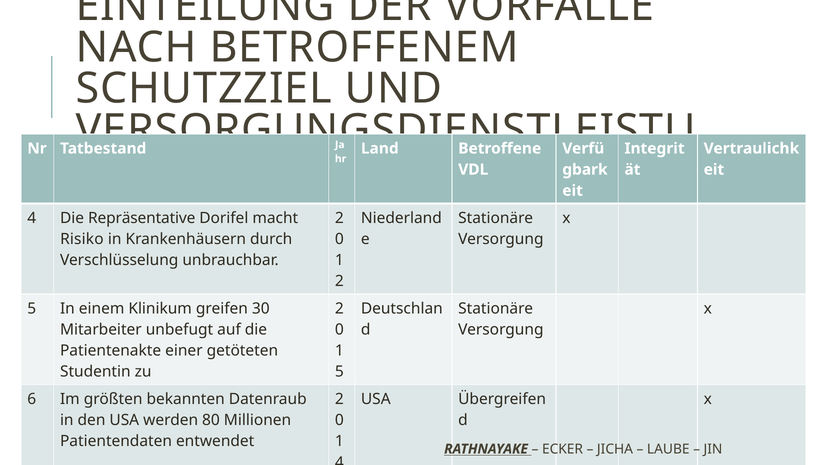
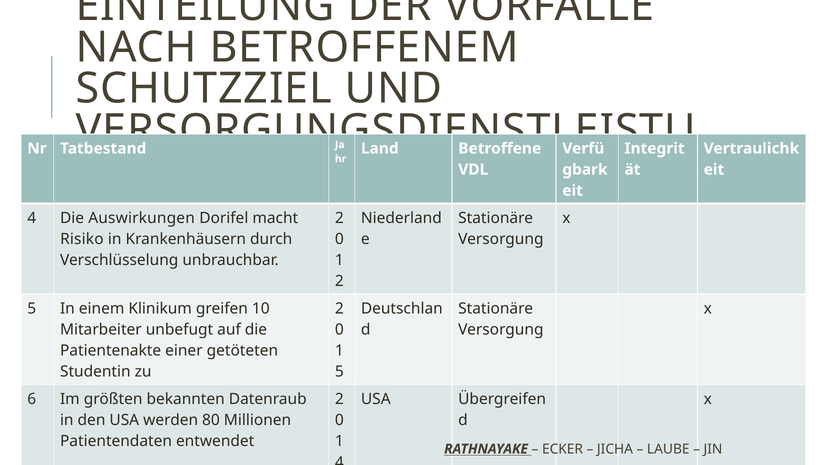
Repräsentative: Repräsentative -> Auswirkungen
30: 30 -> 10
